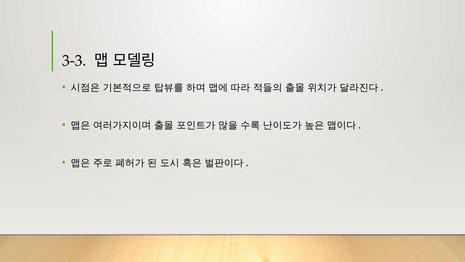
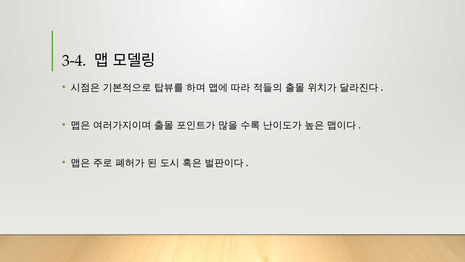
3-3: 3-3 -> 3-4
